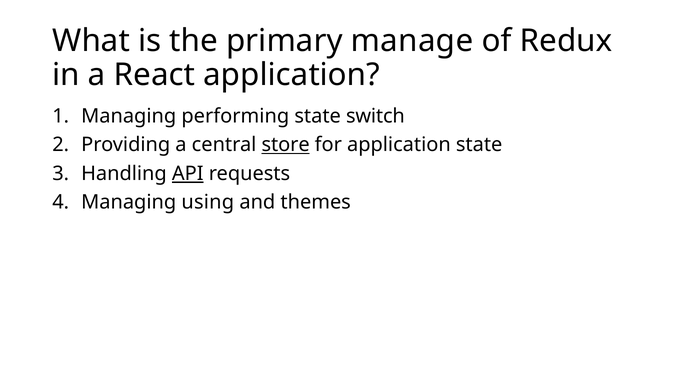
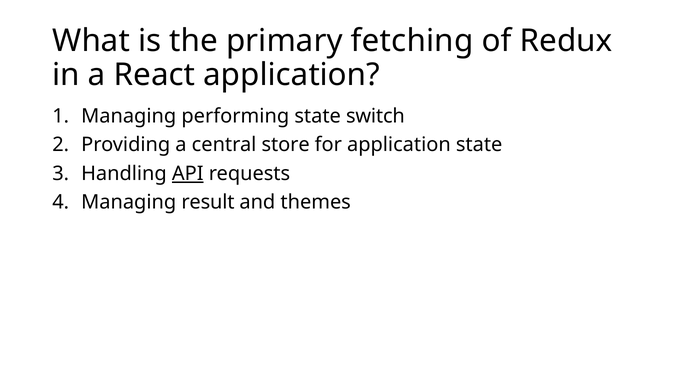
manage: manage -> fetching
store underline: present -> none
using: using -> result
